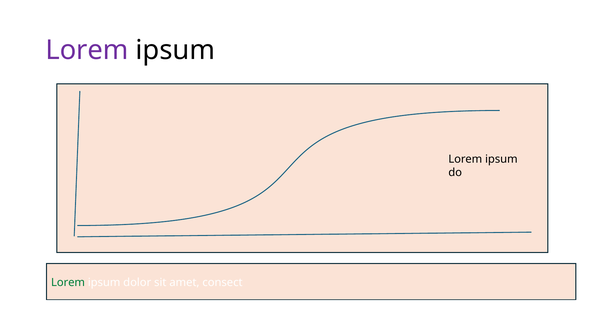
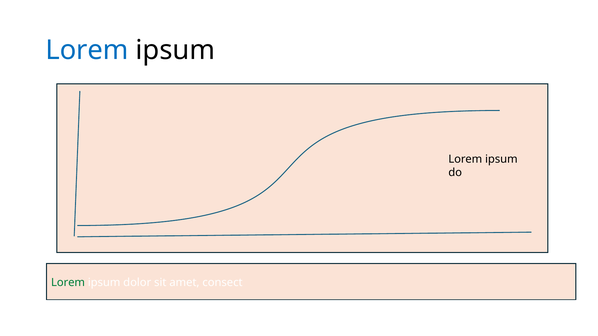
Lorem at (87, 50) colour: purple -> blue
